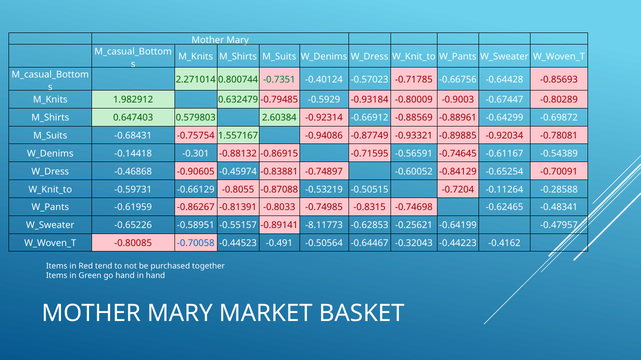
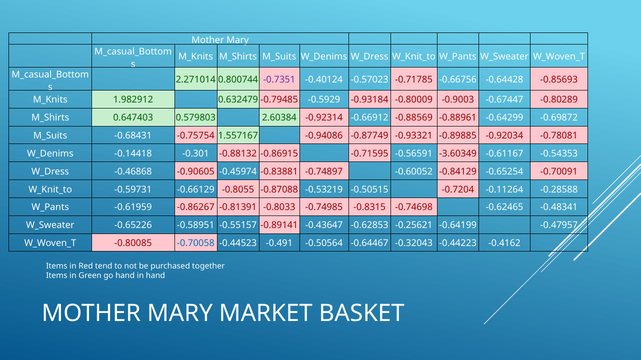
-0.7351 colour: green -> purple
-0.74645: -0.74645 -> -3.60349
-0.54389: -0.54389 -> -0.54353
-8.11773: -8.11773 -> -0.43647
